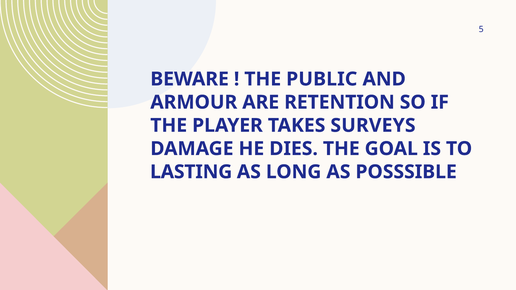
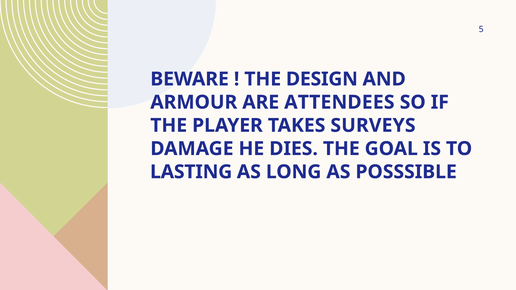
PUBLIC: PUBLIC -> DESIGN
RETENTION: RETENTION -> ATTENDEES
